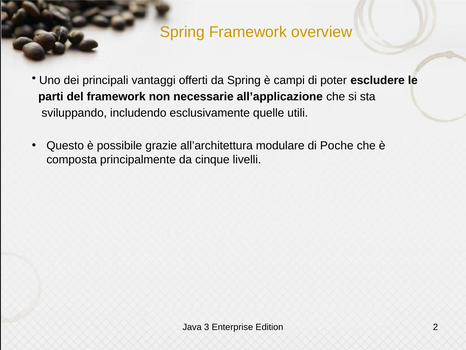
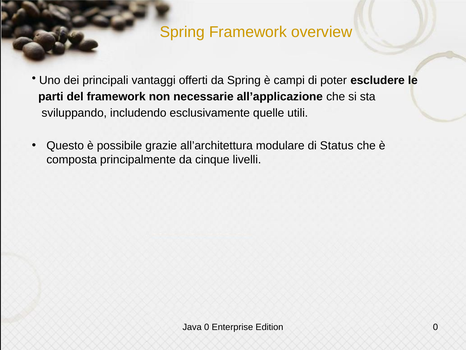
Poche: Poche -> Status
Java 3: 3 -> 0
Edition 2: 2 -> 0
